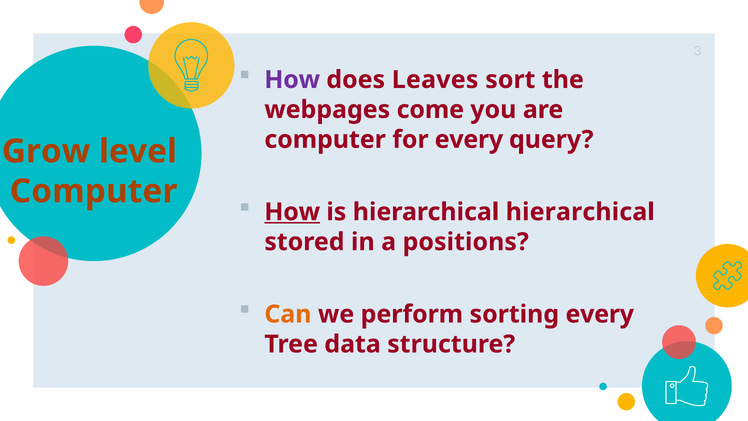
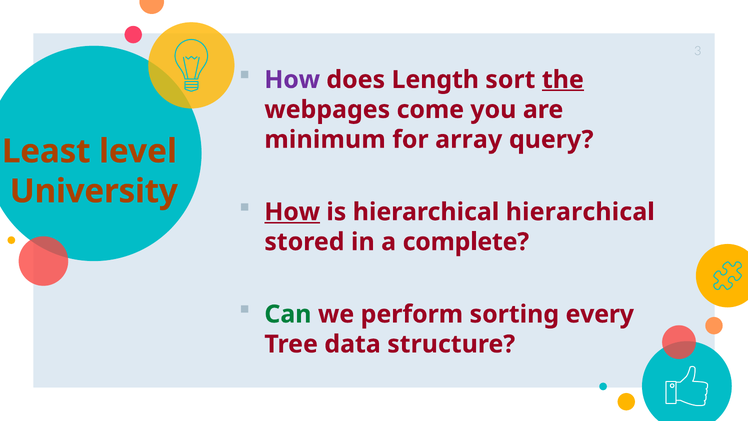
Leaves: Leaves -> Length
the underline: none -> present
computer at (325, 140): computer -> minimum
for every: every -> array
Grow: Grow -> Least
Computer at (94, 191): Computer -> University
positions: positions -> complete
Can colour: orange -> green
